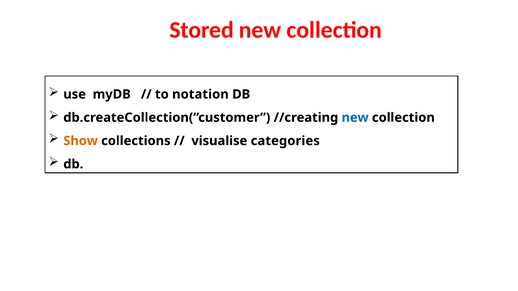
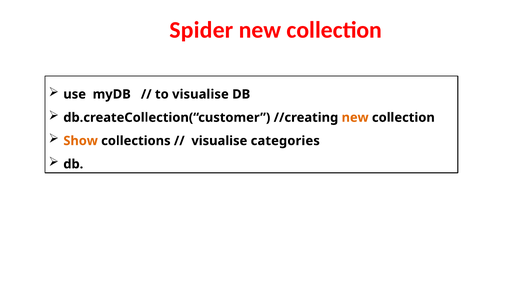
Stored: Stored -> Spider
to notation: notation -> visualise
new at (355, 118) colour: blue -> orange
